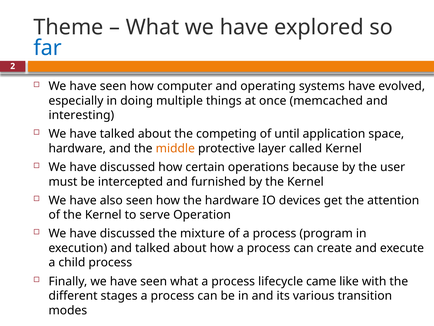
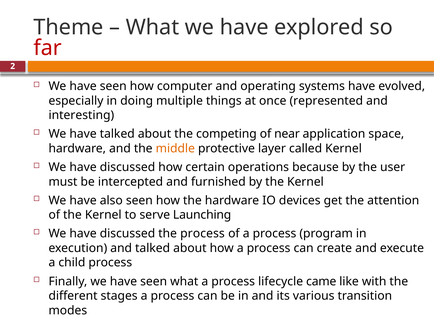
far colour: blue -> red
memcached: memcached -> represented
until: until -> near
Operation: Operation -> Launching
the mixture: mixture -> process
